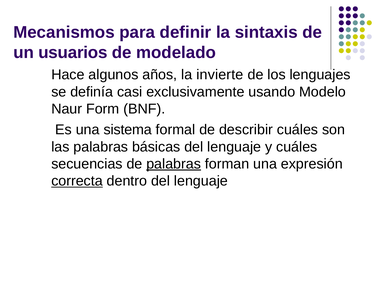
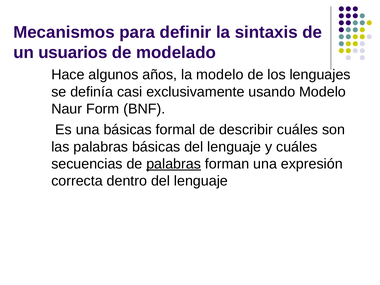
la invierte: invierte -> modelo
una sistema: sistema -> básicas
correcta underline: present -> none
